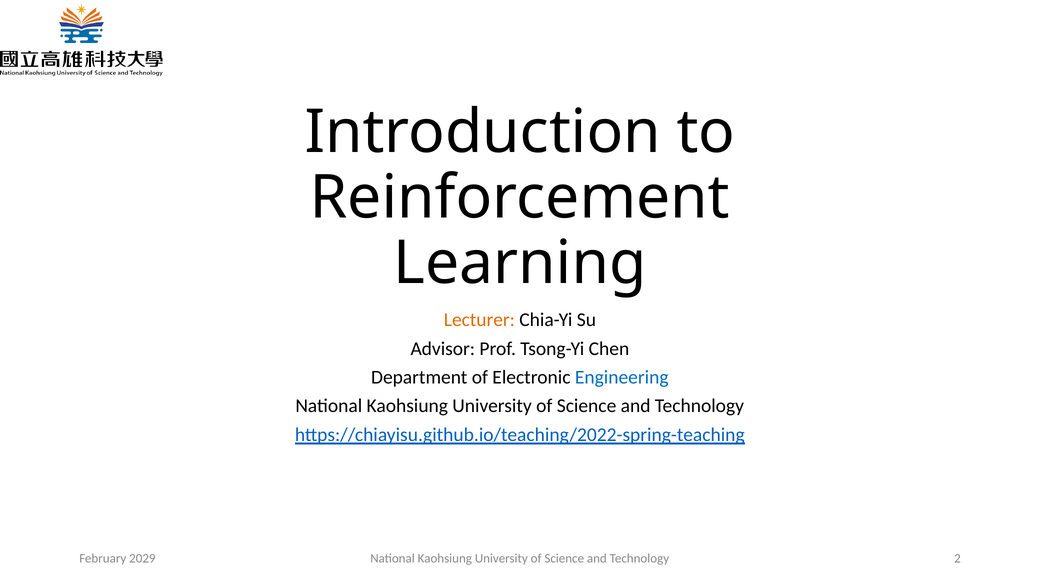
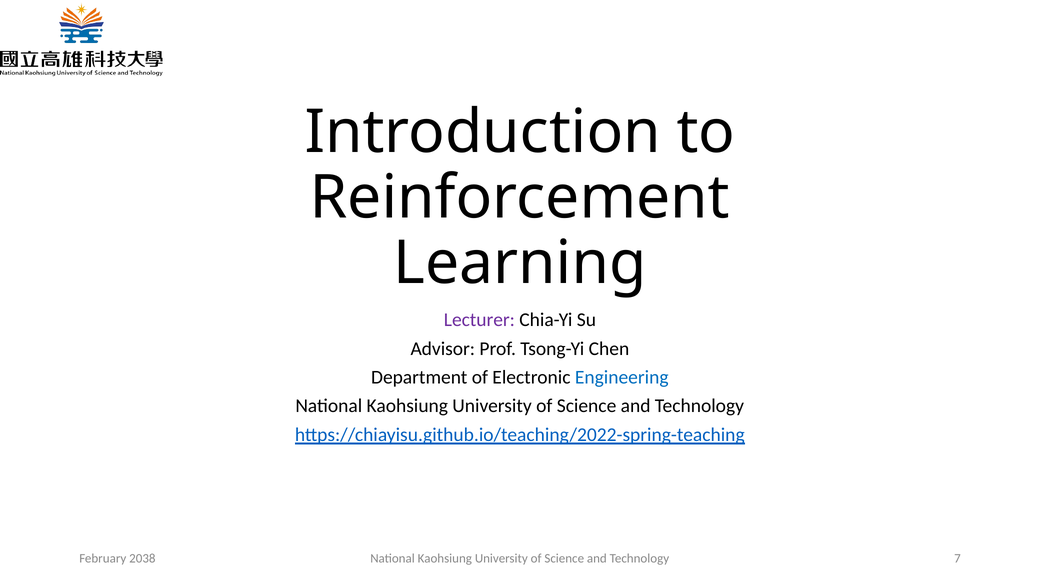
Lecturer colour: orange -> purple
2: 2 -> 7
2029: 2029 -> 2038
